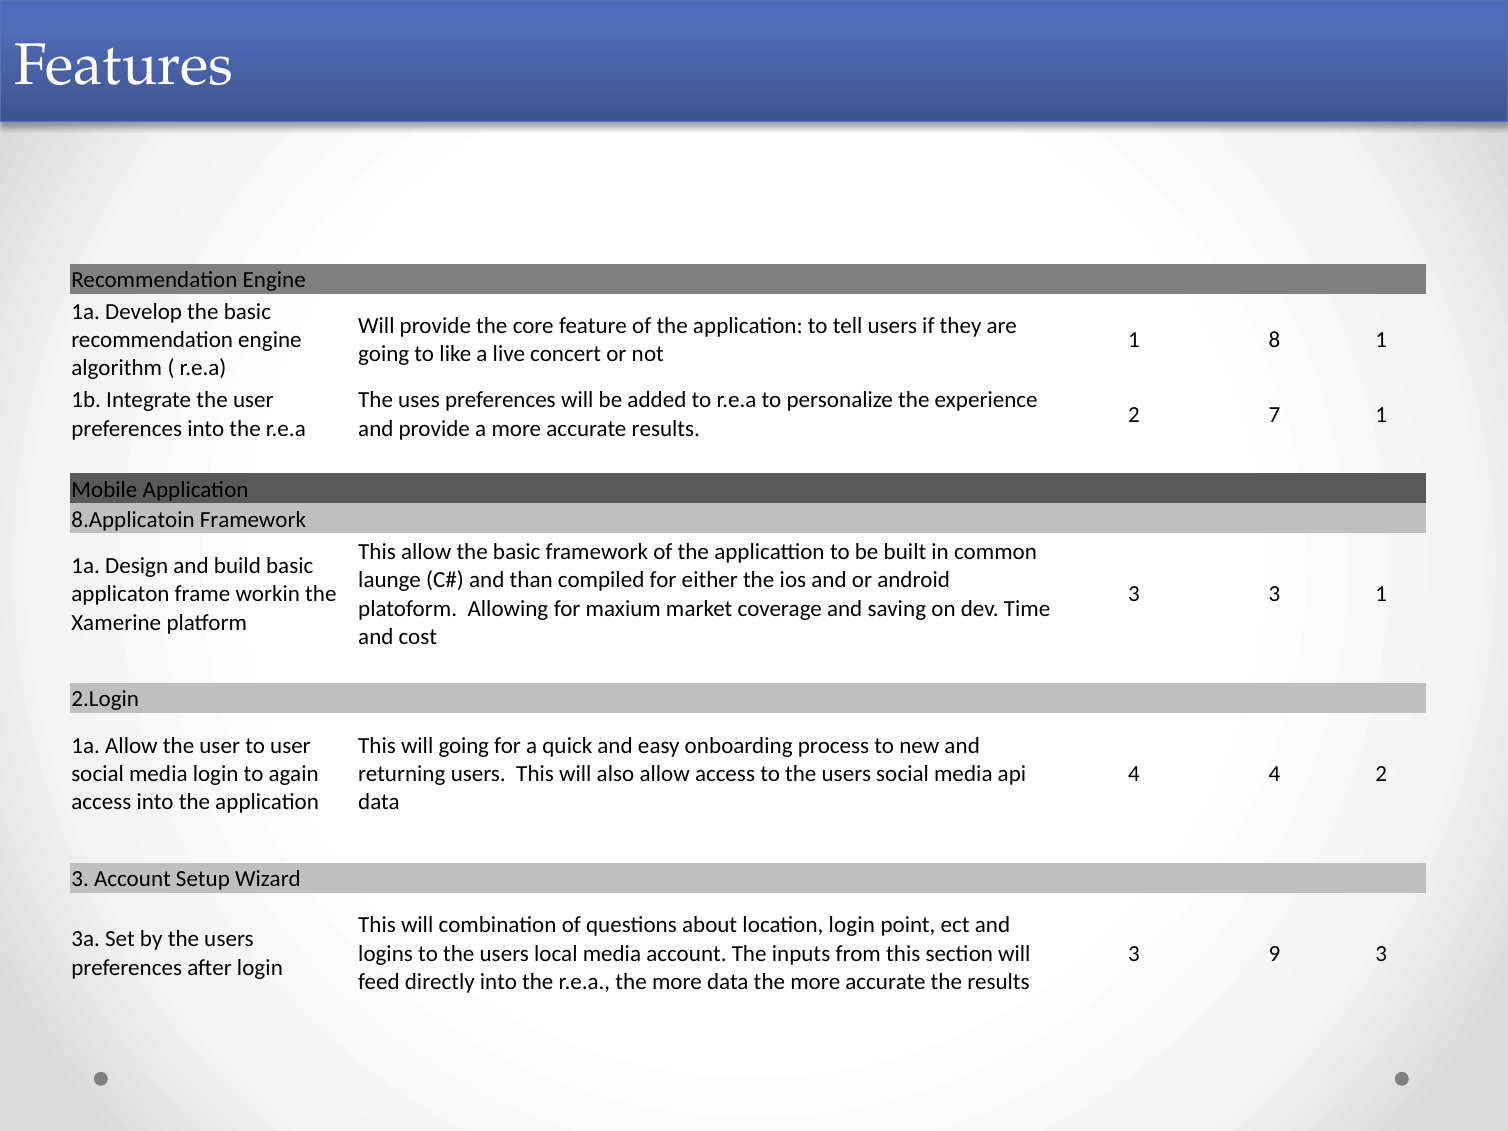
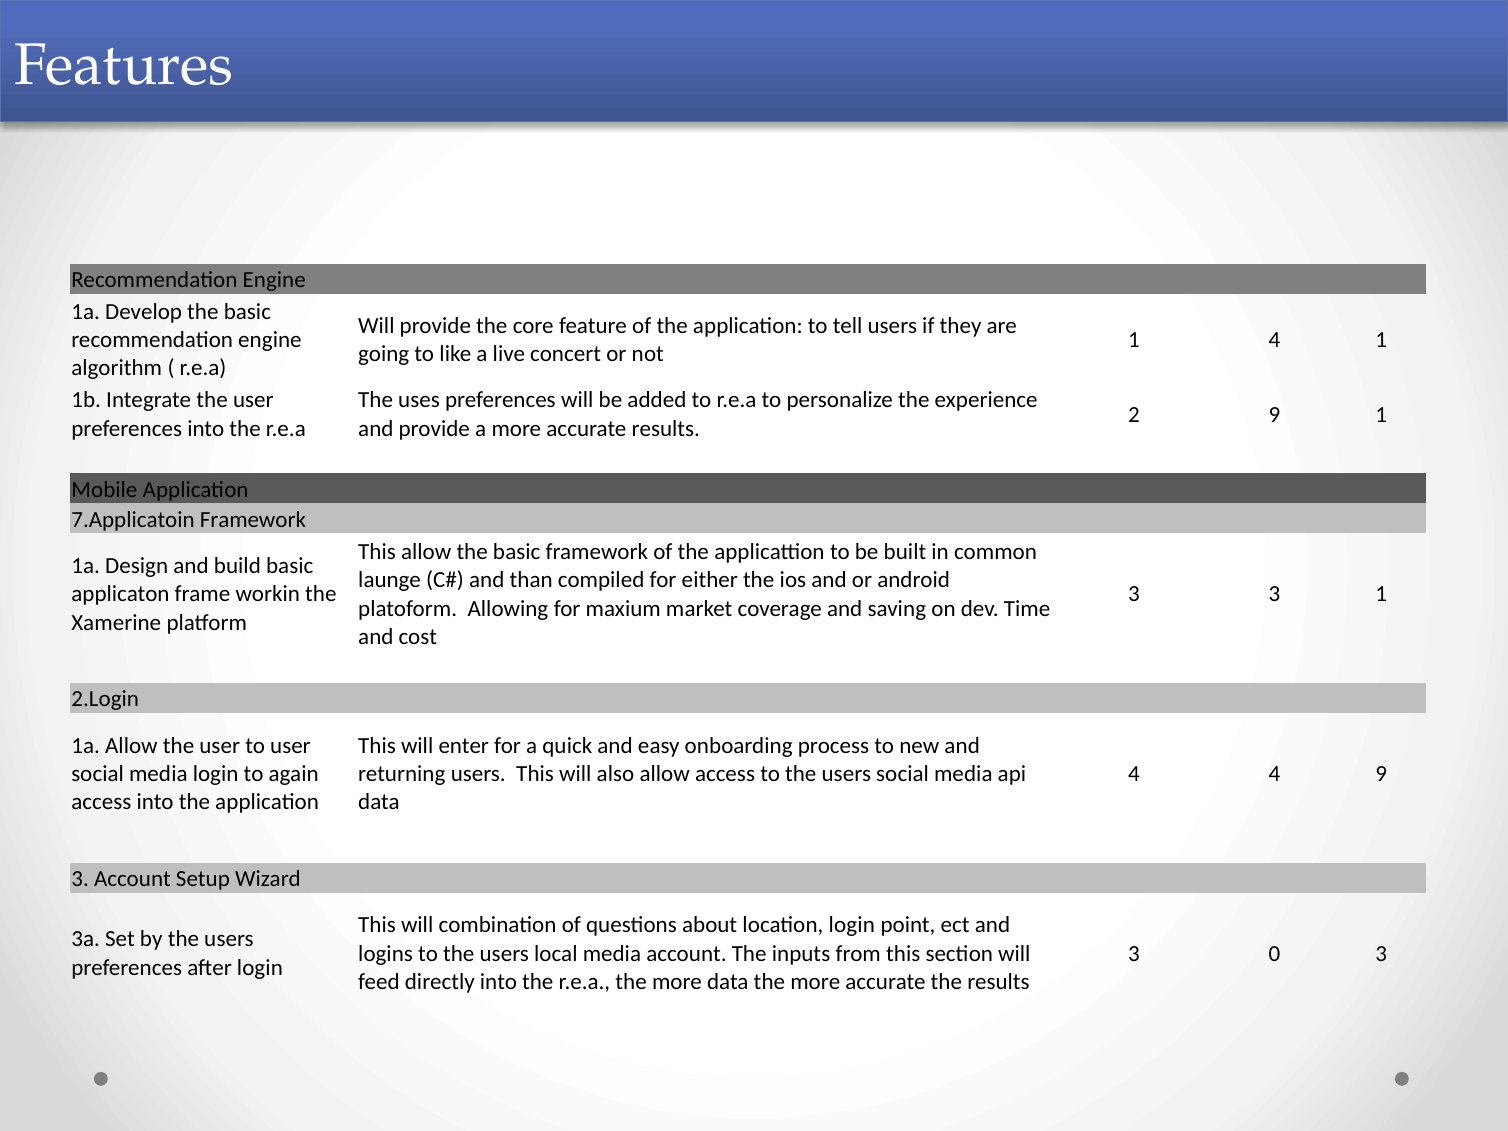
1 8: 8 -> 4
2 7: 7 -> 9
8.Applicatoin: 8.Applicatoin -> 7.Applicatoin
will going: going -> enter
4 2: 2 -> 9
9: 9 -> 0
